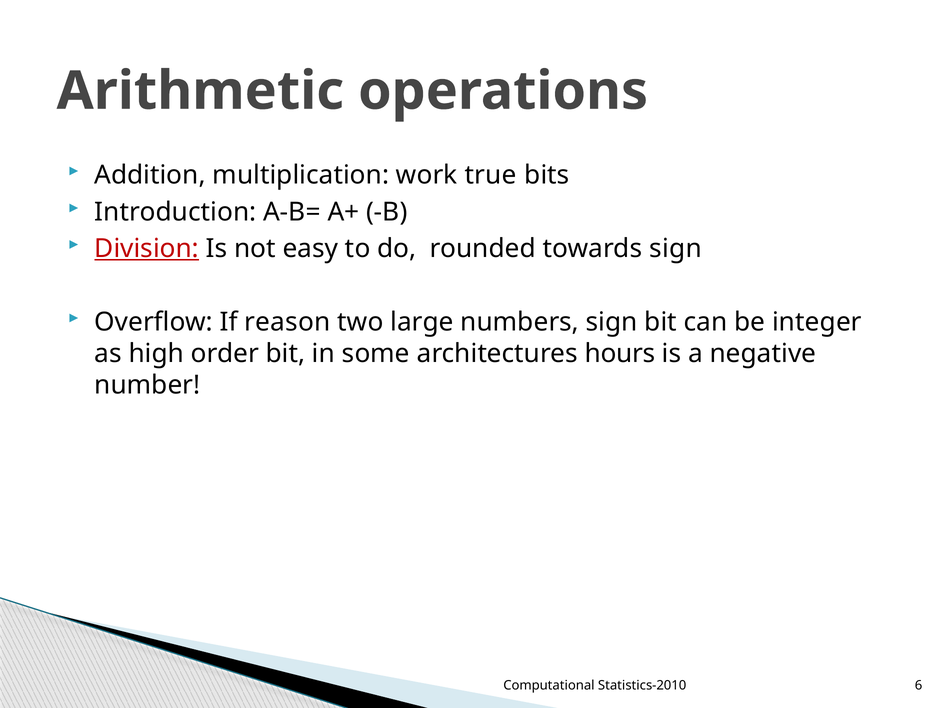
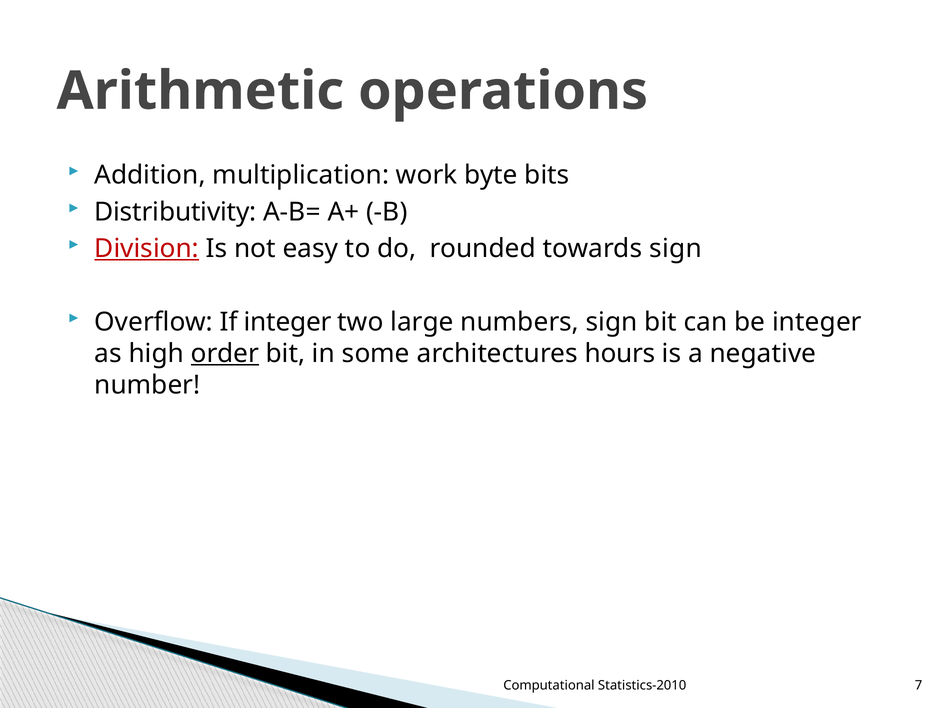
true: true -> byte
Introduction: Introduction -> Distributivity
If reason: reason -> integer
order underline: none -> present
6: 6 -> 7
